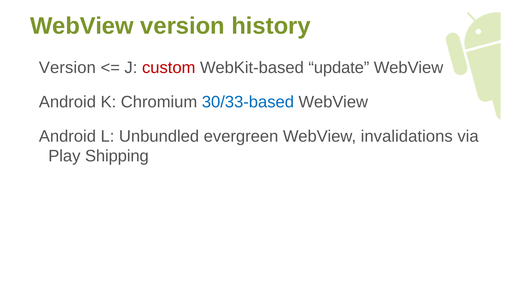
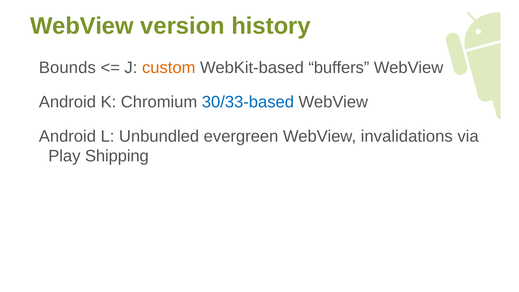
Version at (67, 68): Version -> Bounds
custom colour: red -> orange
update: update -> buffers
